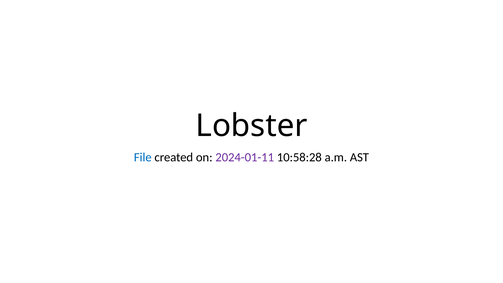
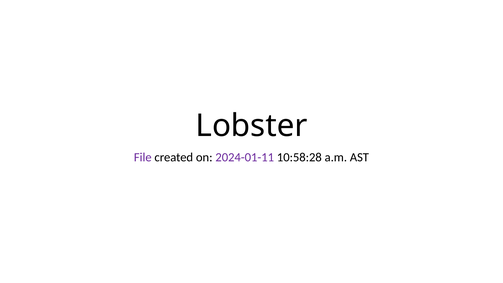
File colour: blue -> purple
